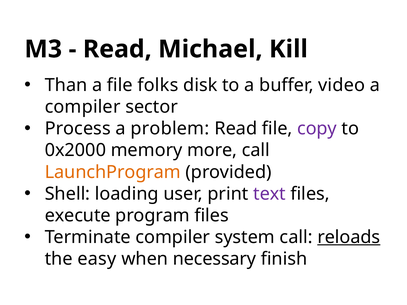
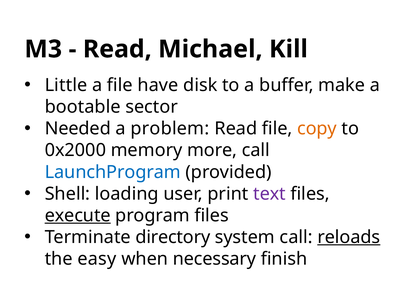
Than: Than -> Little
folks: folks -> have
video: video -> make
compiler at (83, 107): compiler -> bootable
Process: Process -> Needed
copy colour: purple -> orange
LaunchProgram colour: orange -> blue
execute underline: none -> present
Terminate compiler: compiler -> directory
